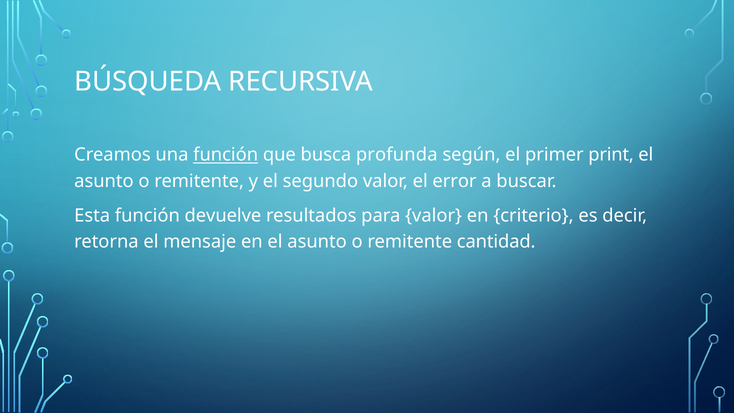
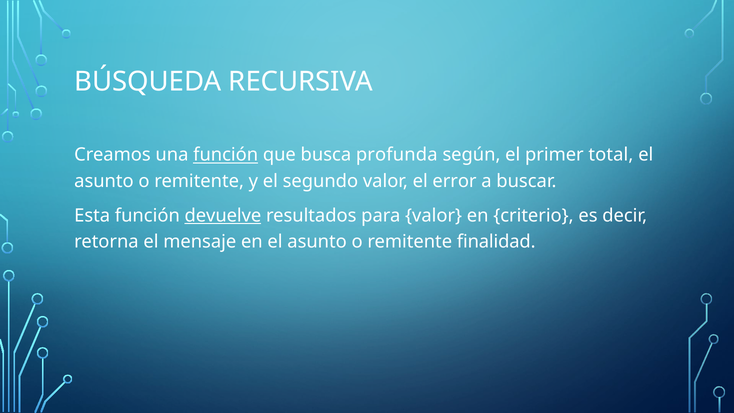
print: print -> total
devuelve underline: none -> present
cantidad: cantidad -> finalidad
